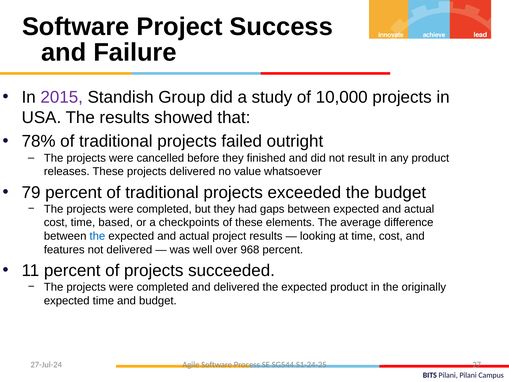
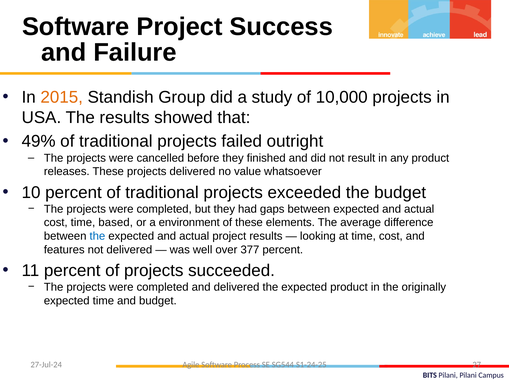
2015 colour: purple -> orange
78%: 78% -> 49%
79: 79 -> 10
checkpoints: checkpoints -> environment
968: 968 -> 377
